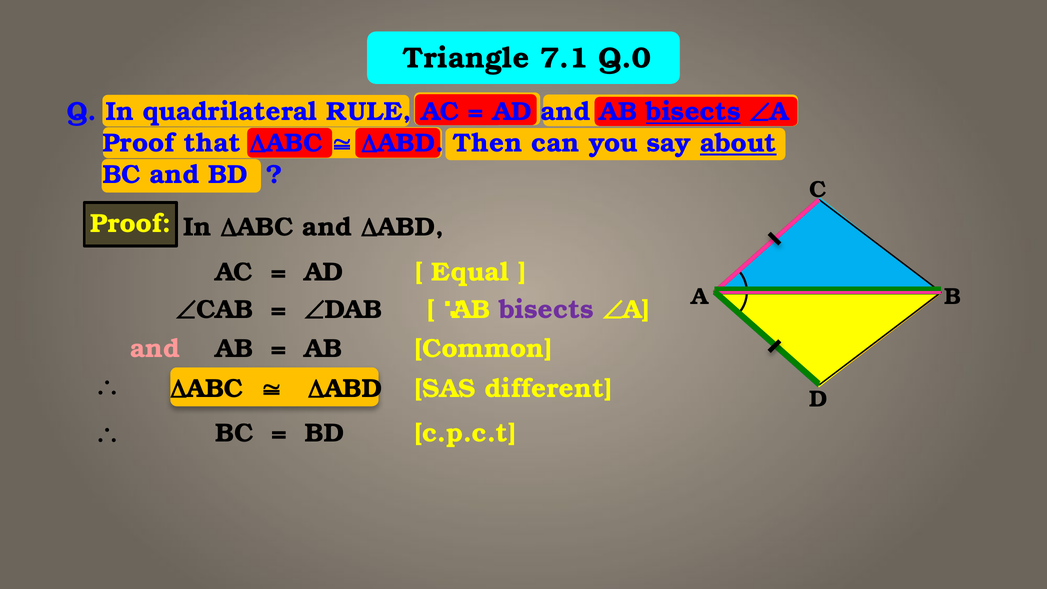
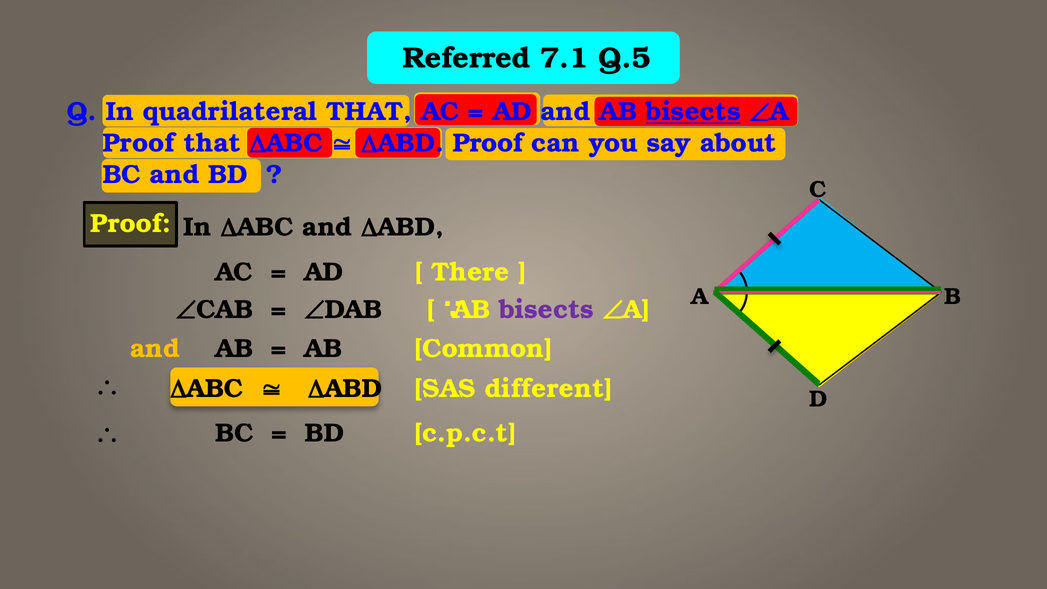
Triangle: Triangle -> Referred
Q.0: Q.0 -> Q.5
quadrilateral RULE: RULE -> THAT
Then at (488, 143): Then -> Proof
about underline: present -> none
Equal: Equal -> There
and at (155, 349) colour: pink -> yellow
